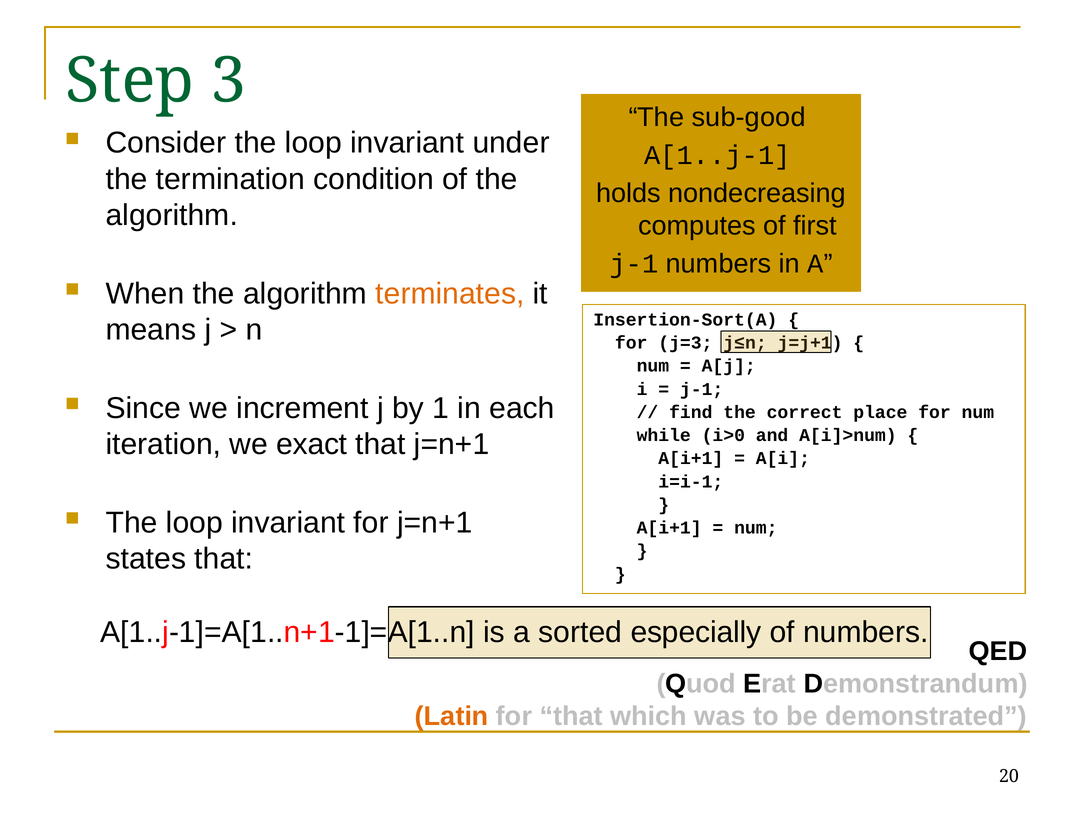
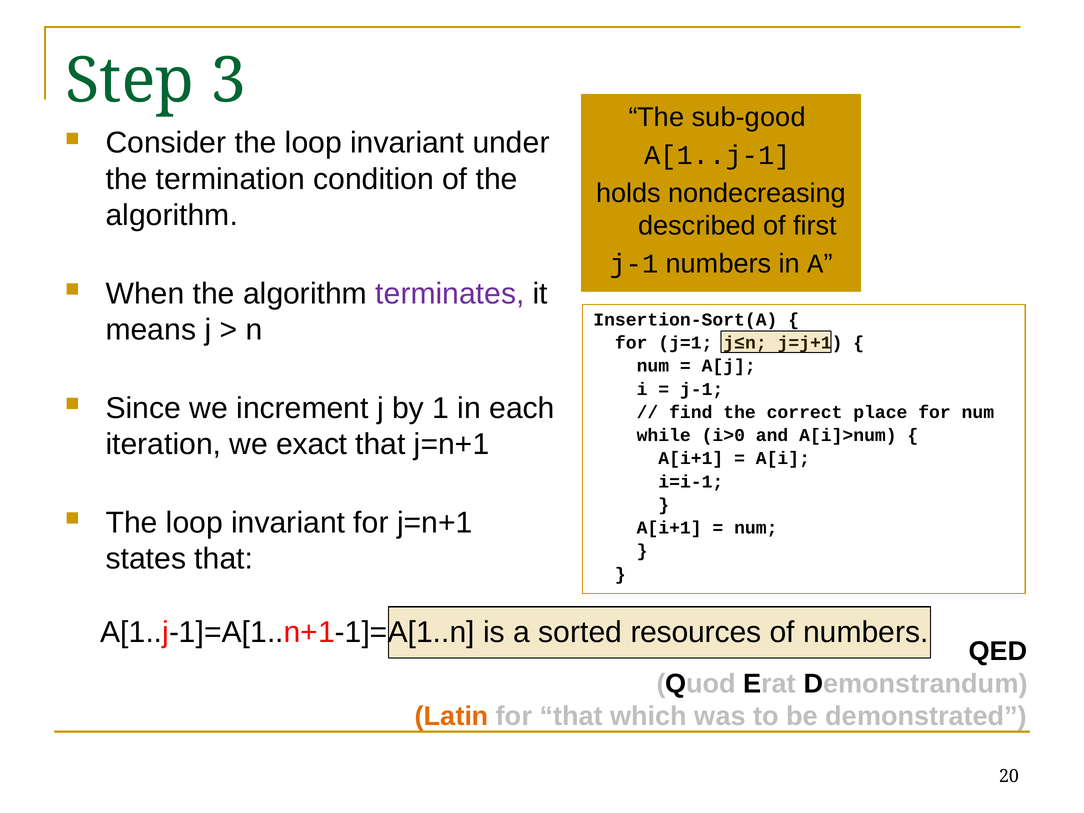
computes: computes -> described
terminates colour: orange -> purple
j=3: j=3 -> j=1
especially: especially -> resources
